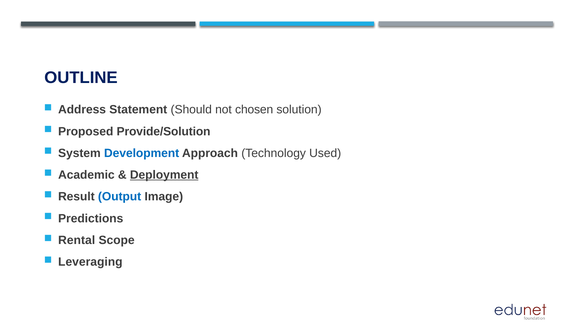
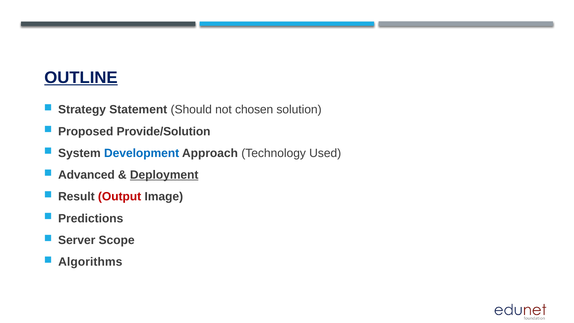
OUTLINE underline: none -> present
Address: Address -> Strategy
Academic: Academic -> Advanced
Output colour: blue -> red
Rental: Rental -> Server
Leveraging: Leveraging -> Algorithms
